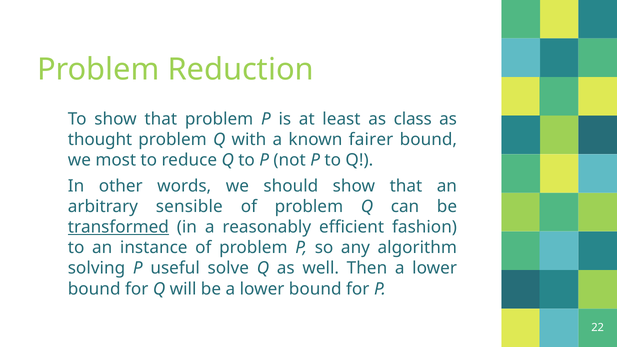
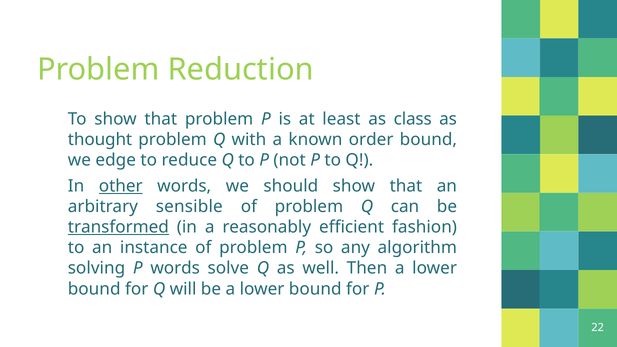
fairer: fairer -> order
most: most -> edge
other underline: none -> present
P useful: useful -> words
